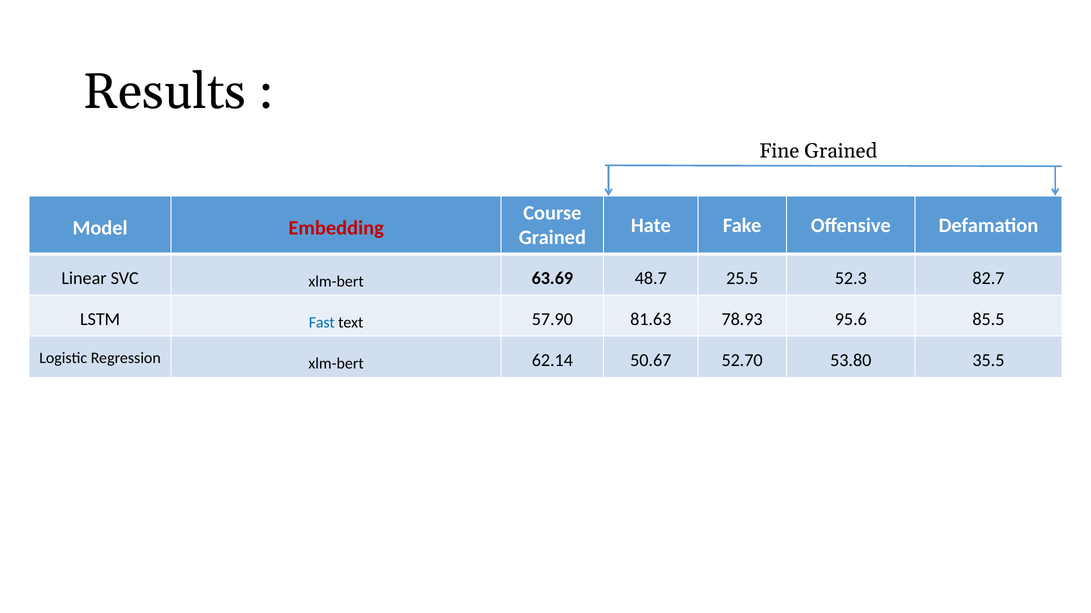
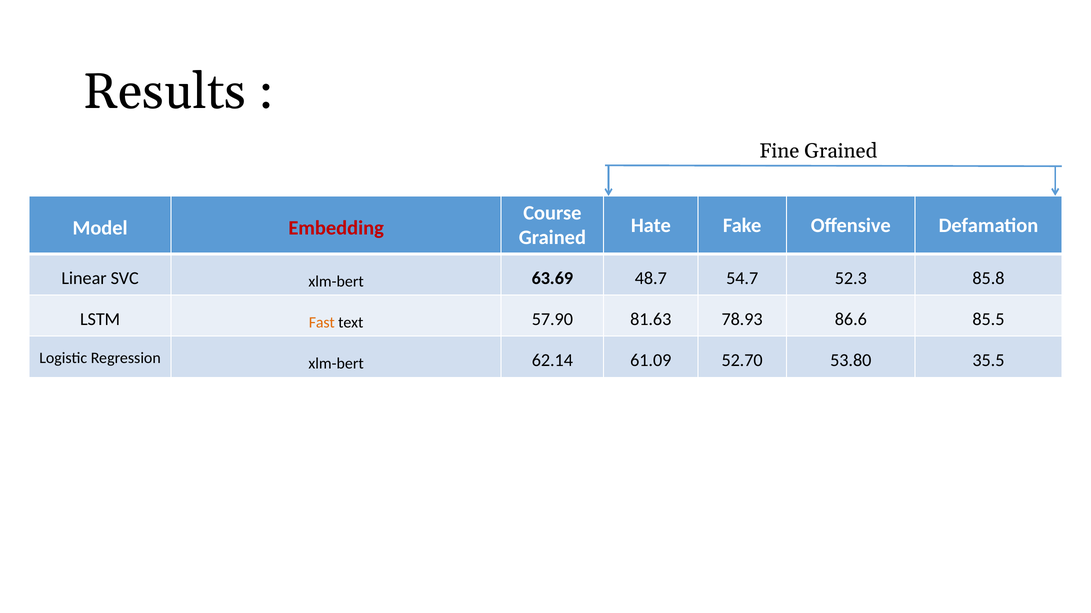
25.5: 25.5 -> 54.7
82.7: 82.7 -> 85.8
Fast colour: blue -> orange
95.6: 95.6 -> 86.6
50.67: 50.67 -> 61.09
